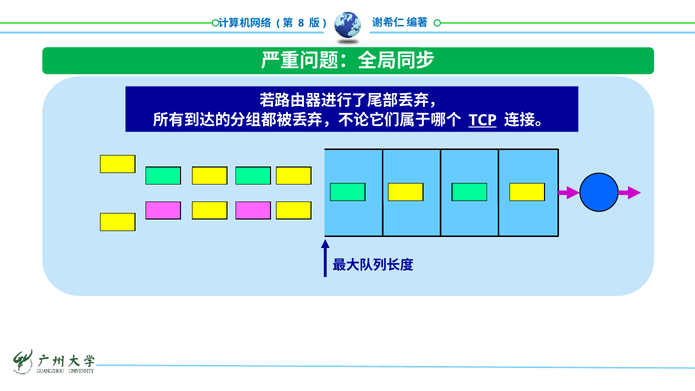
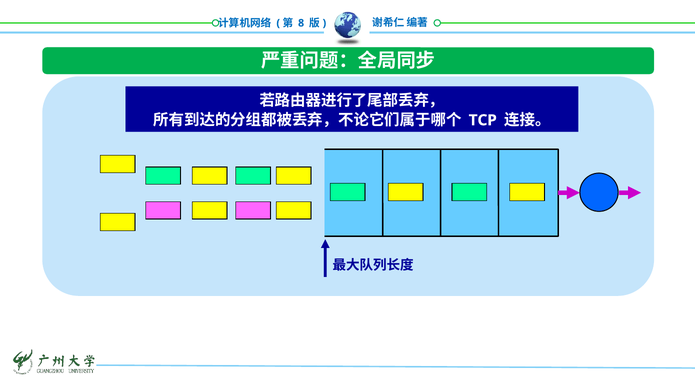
TCP underline: present -> none
